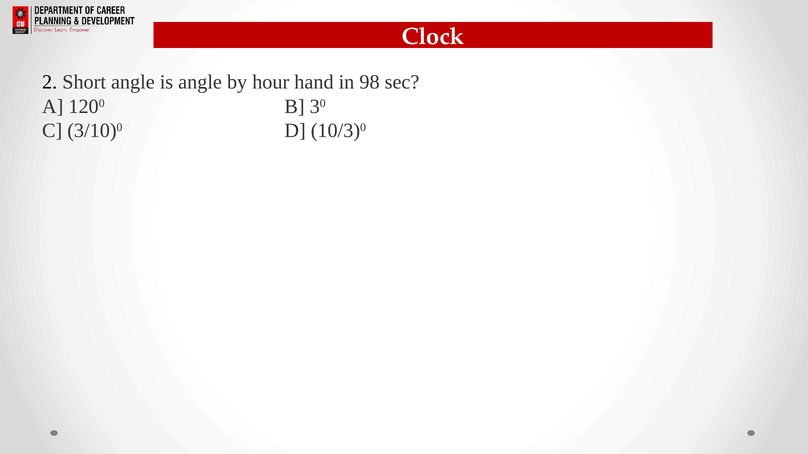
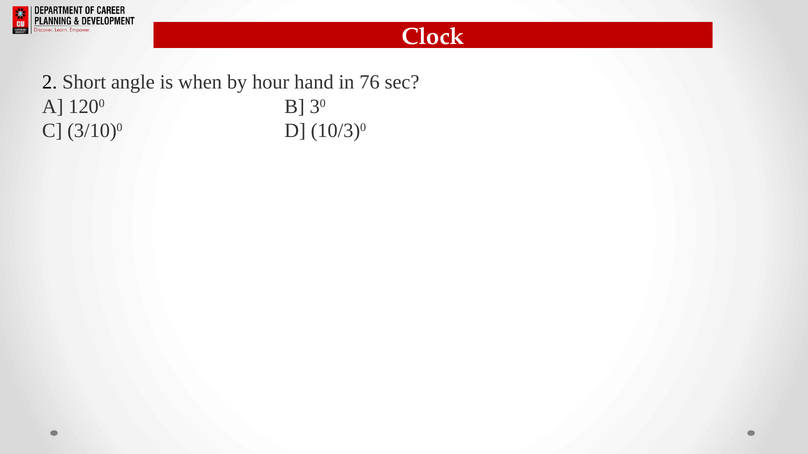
is angle: angle -> when
98: 98 -> 76
